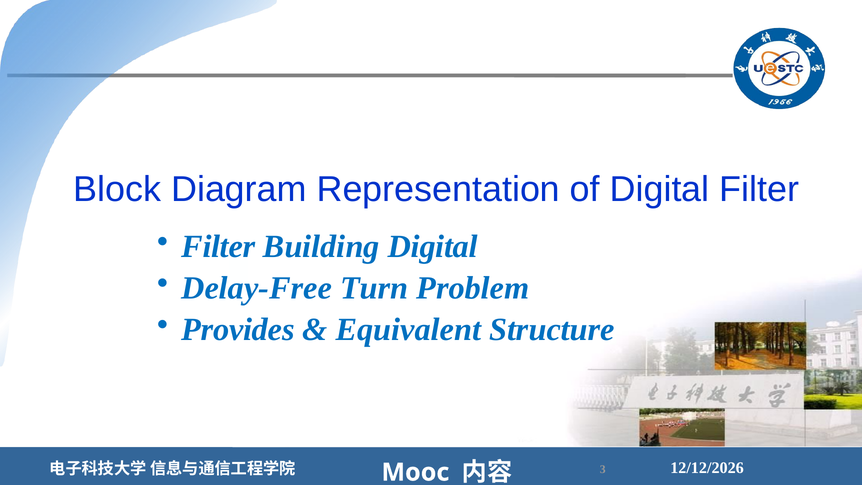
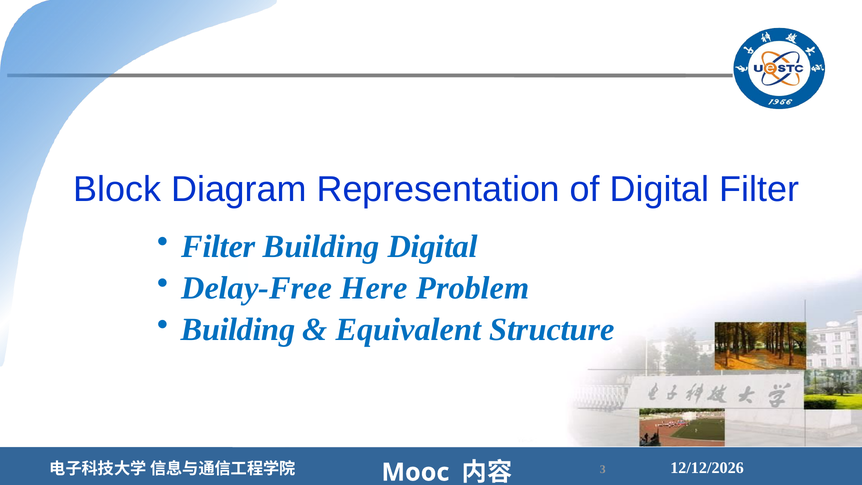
Turn: Turn -> Here
Provides at (238, 330): Provides -> Building
